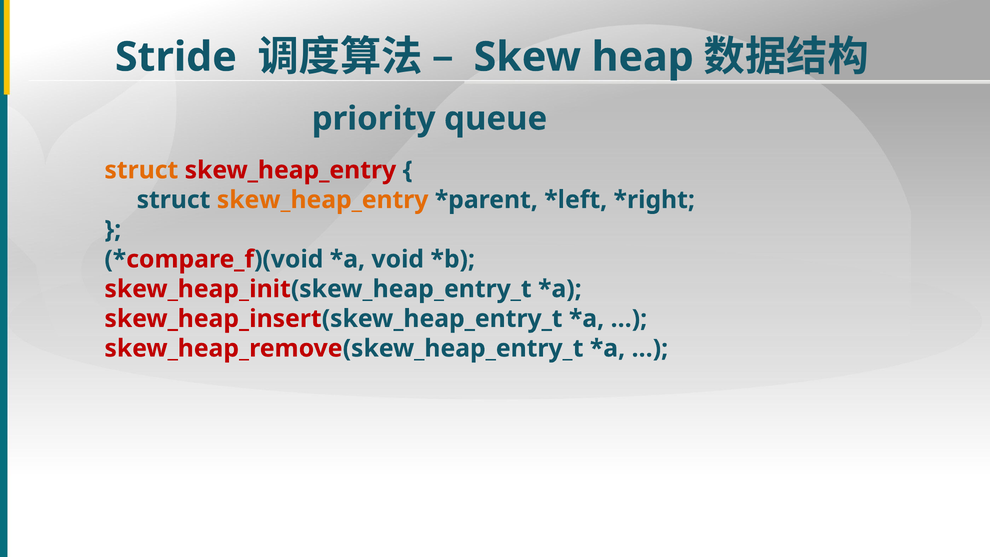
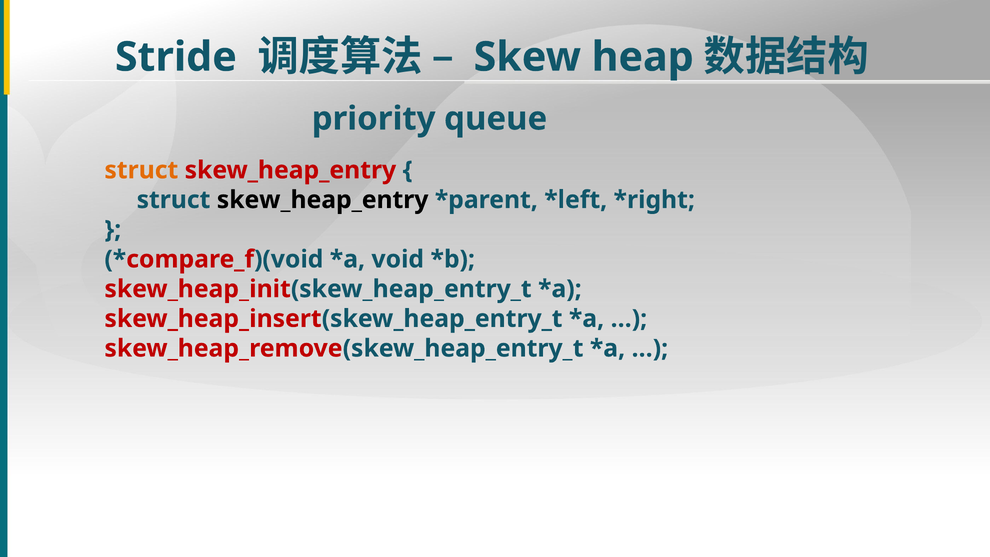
skew_heap_entry at (323, 200) colour: orange -> black
